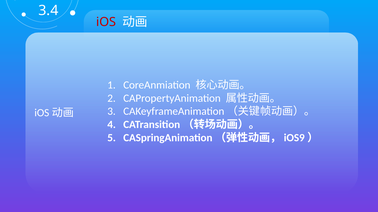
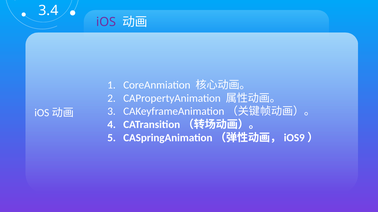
iOS colour: red -> purple
